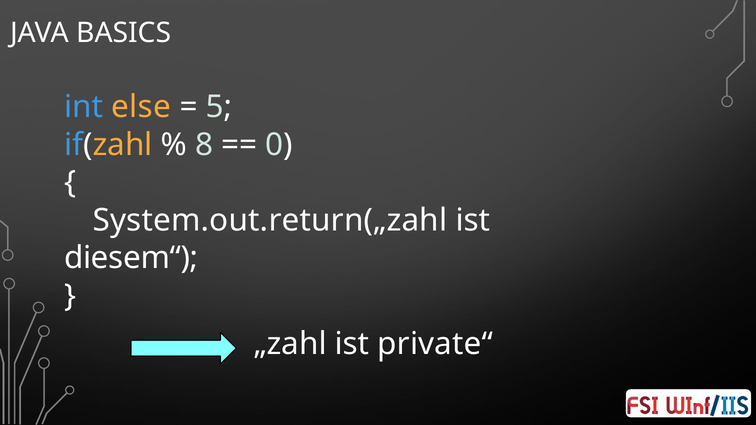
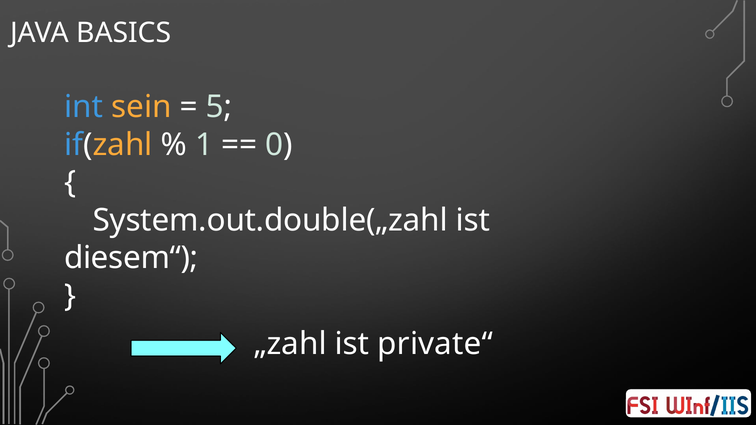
else: else -> sein
8: 8 -> 1
System.out.return(„zahl: System.out.return(„zahl -> System.out.double(„zahl
